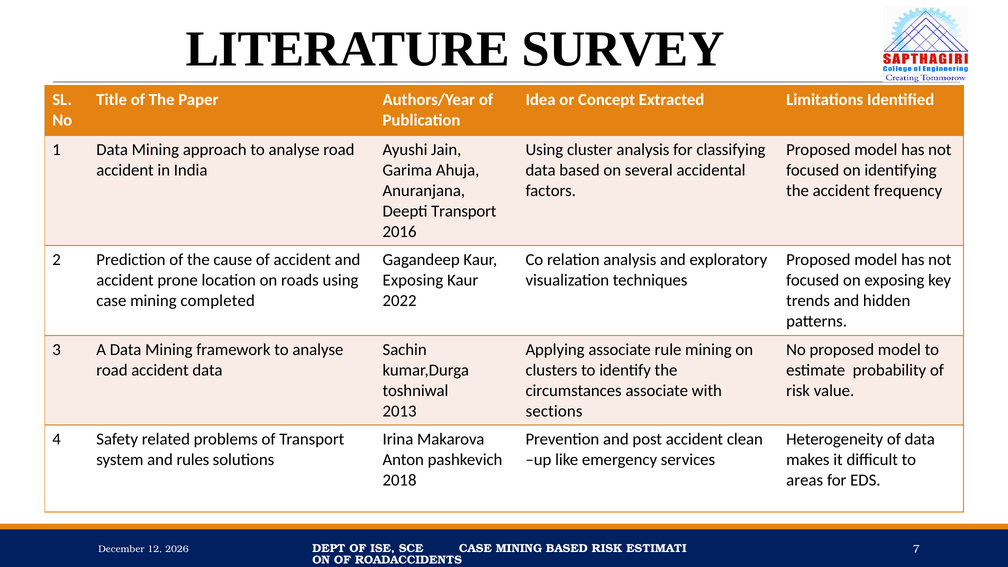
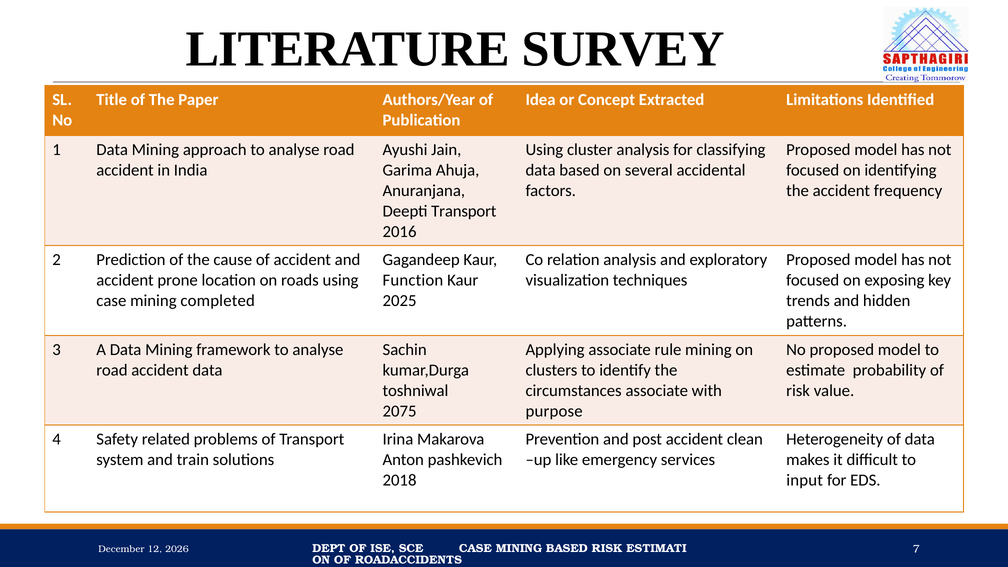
Exposing at (413, 280): Exposing -> Function
2022: 2022 -> 2025
2013: 2013 -> 2075
sections: sections -> purpose
rules: rules -> train
areas: areas -> input
